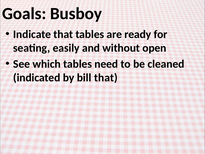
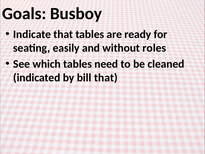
open: open -> roles
